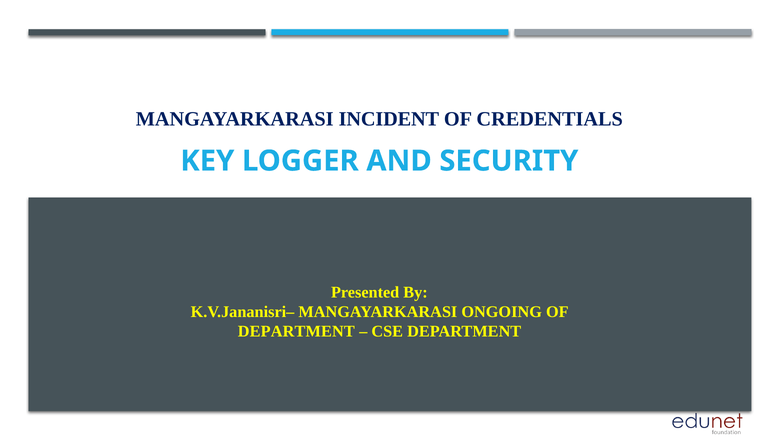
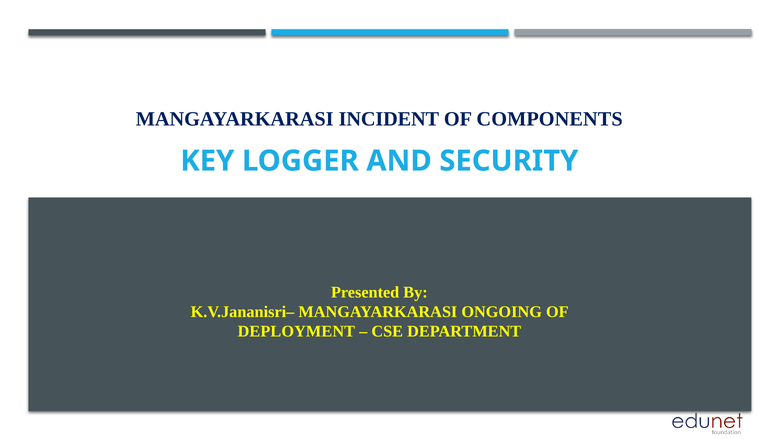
CREDENTIALS: CREDENTIALS -> COMPONENTS
DEPARTMENT at (296, 331): DEPARTMENT -> DEPLOYMENT
